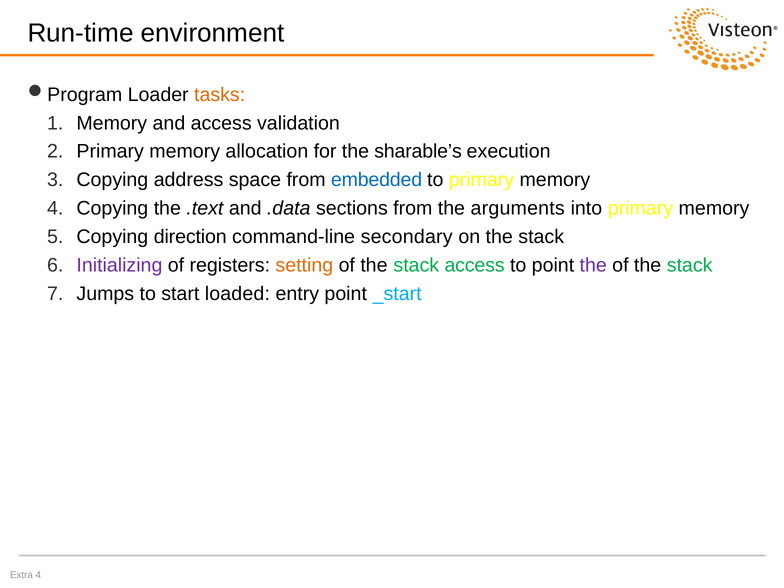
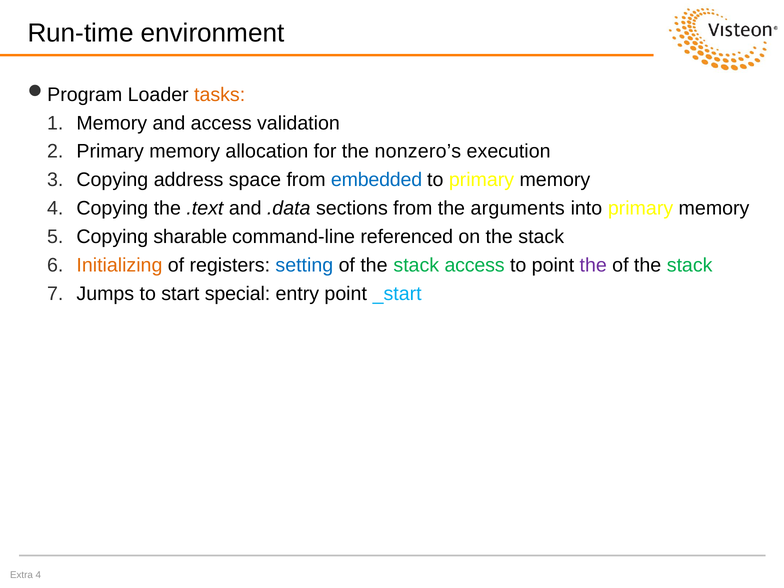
sharable’s: sharable’s -> nonzero’s
direction: direction -> sharable
secondary: secondary -> referenced
Initializing colour: purple -> orange
setting colour: orange -> blue
loaded: loaded -> special
